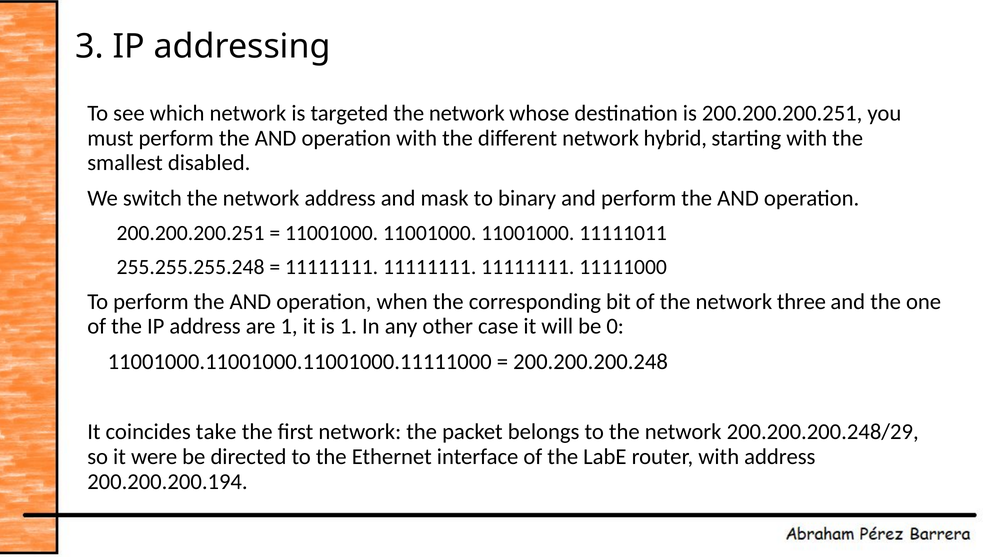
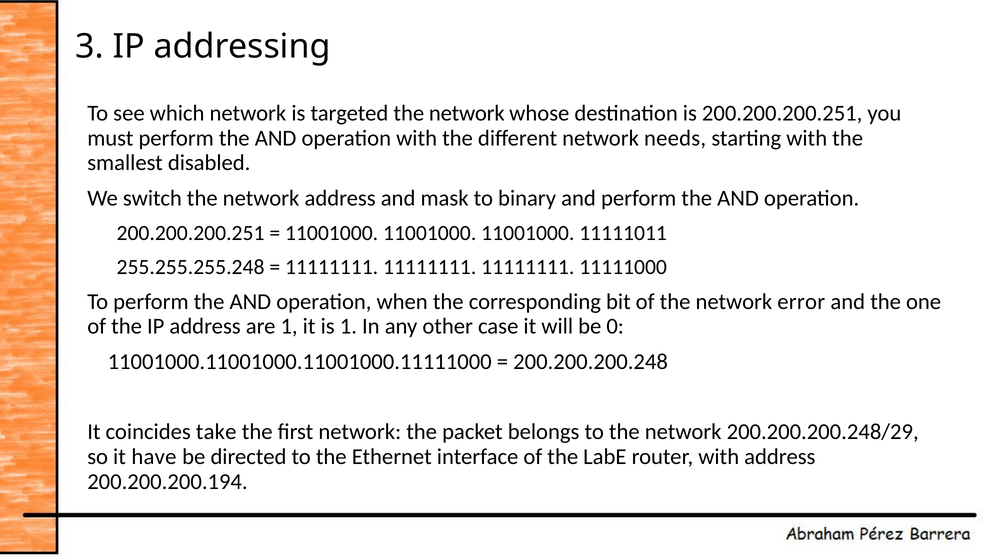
hybrid: hybrid -> needs
three: three -> error
were: were -> have
